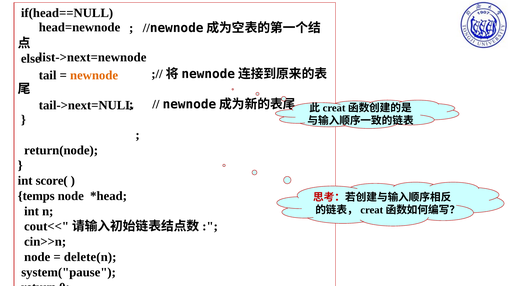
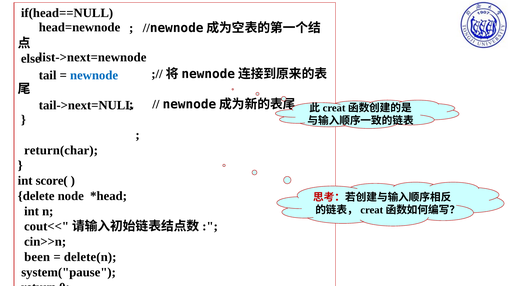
newnode colour: orange -> blue
return(node: return(node -> return(char
temps: temps -> delete
node at (37, 257): node -> been
